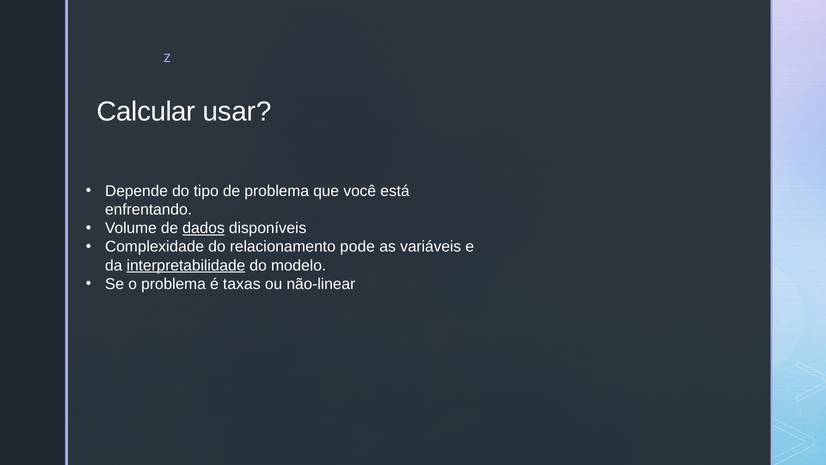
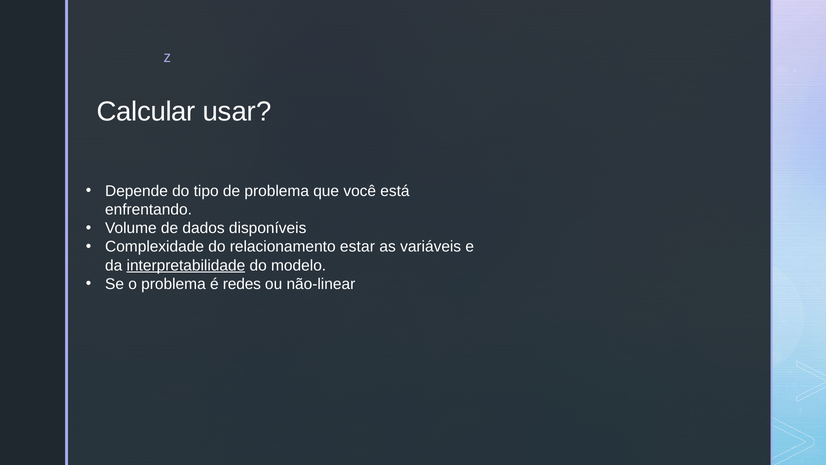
dados underline: present -> none
pode: pode -> estar
taxas: taxas -> redes
